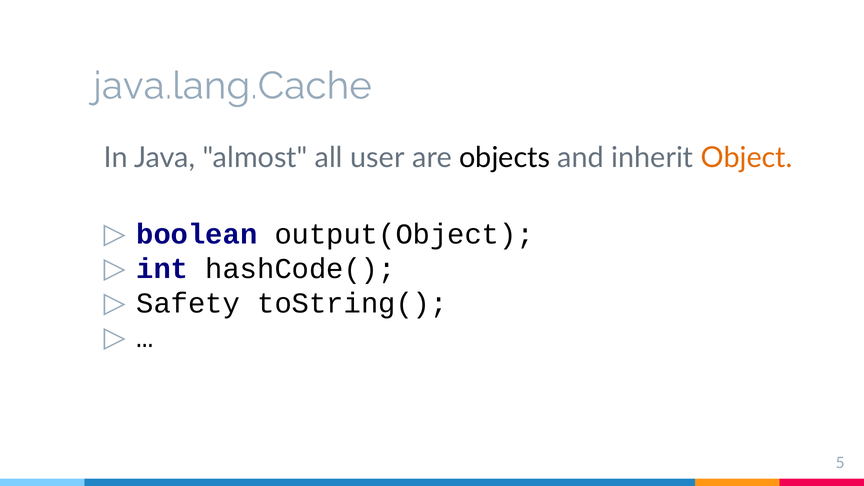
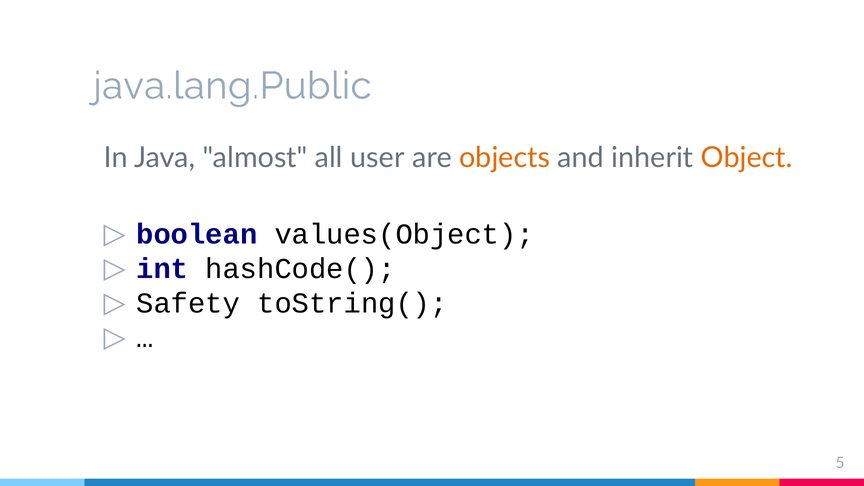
java.lang.Cache: java.lang.Cache -> java.lang.Public
objects colour: black -> orange
output(Object: output(Object -> values(Object
